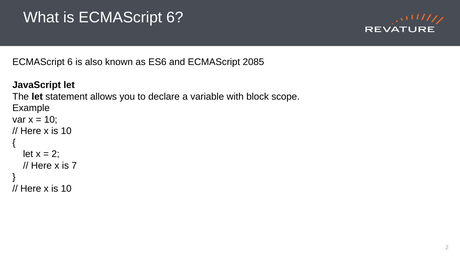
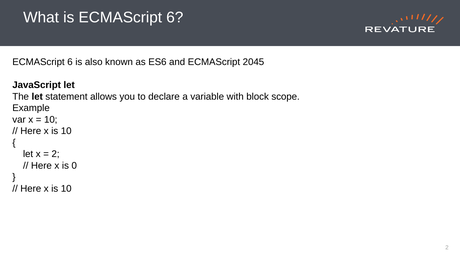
2085: 2085 -> 2045
7: 7 -> 0
